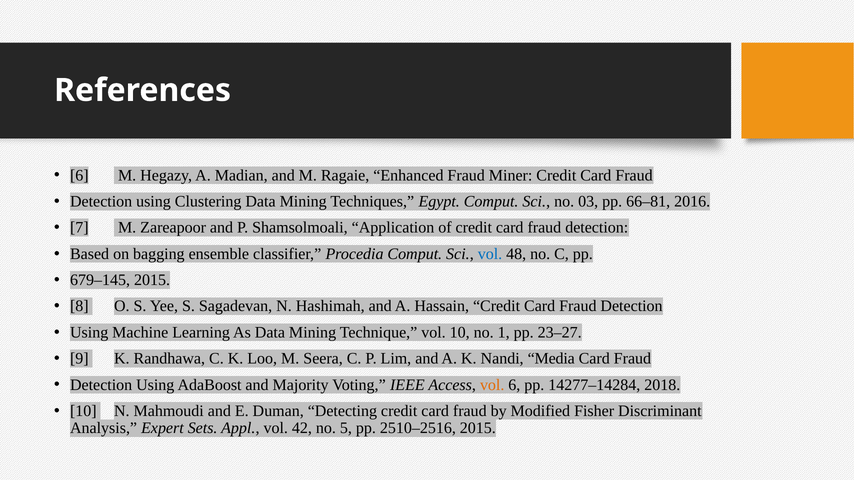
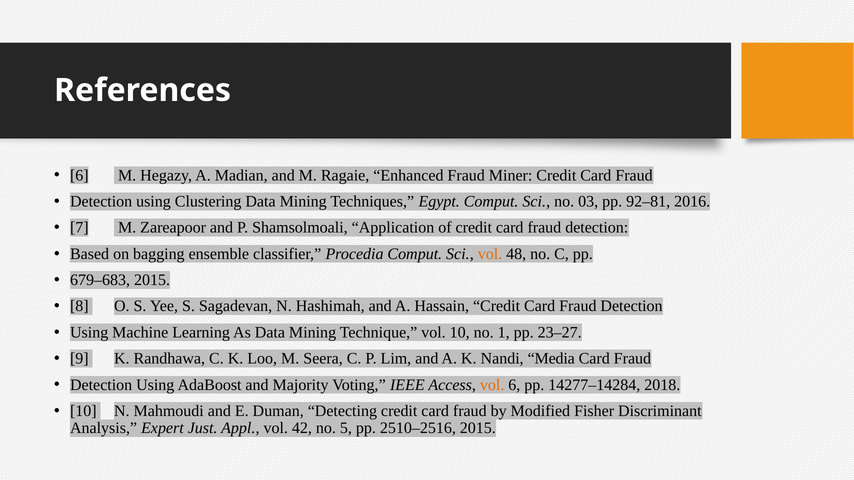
66–81: 66–81 -> 92–81
vol at (490, 254) colour: blue -> orange
679–145: 679–145 -> 679–683
Sets: Sets -> Just
